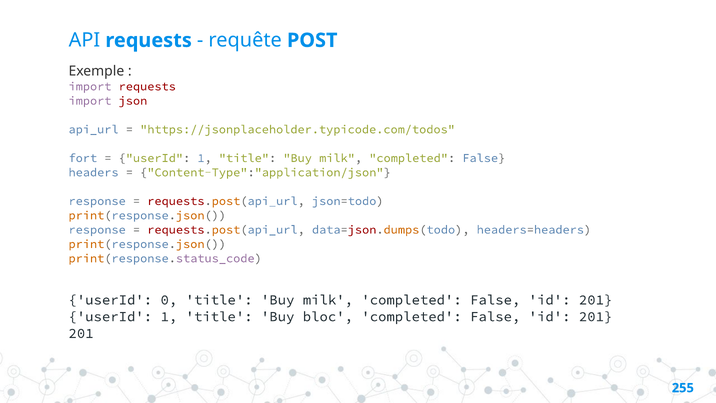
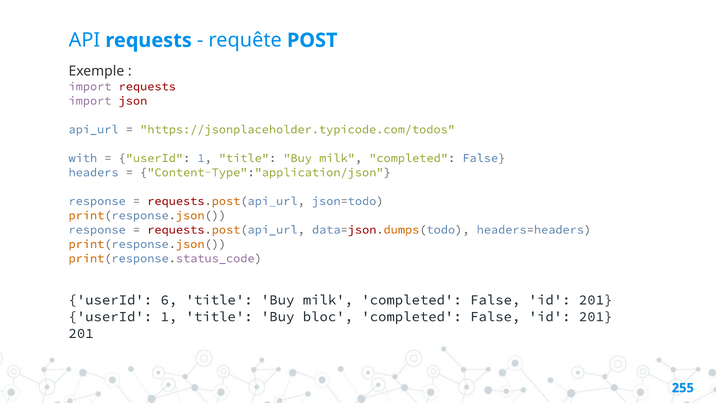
fort: fort -> with
0: 0 -> 6
